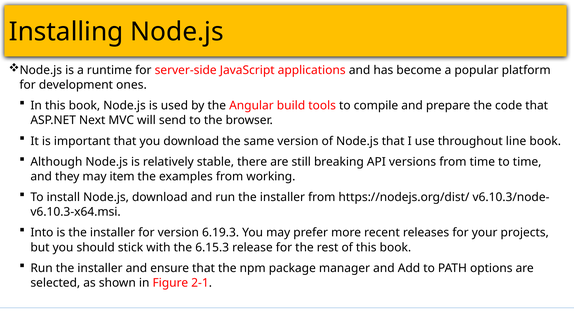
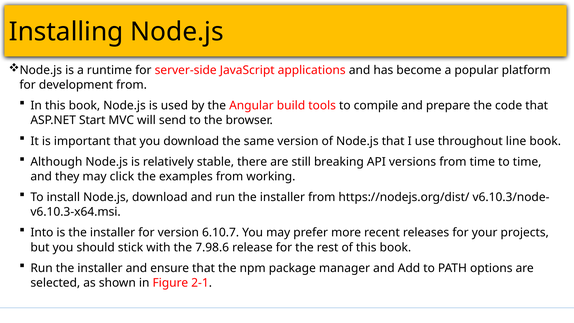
development ones: ones -> from
Next: Next -> Start
item: item -> click
6.19.3: 6.19.3 -> 6.10.7
6.15.3: 6.15.3 -> 7.98.6
